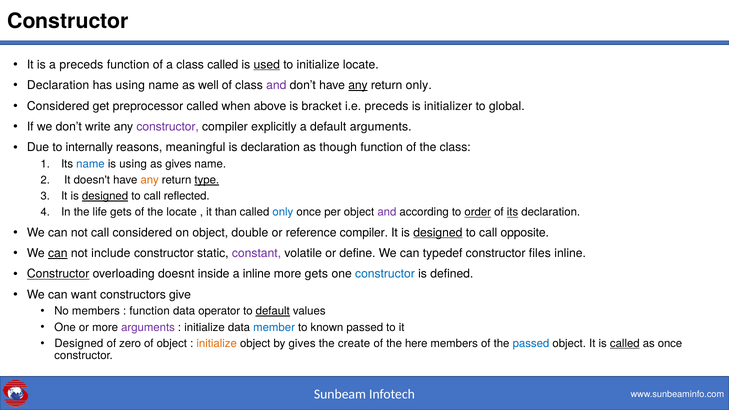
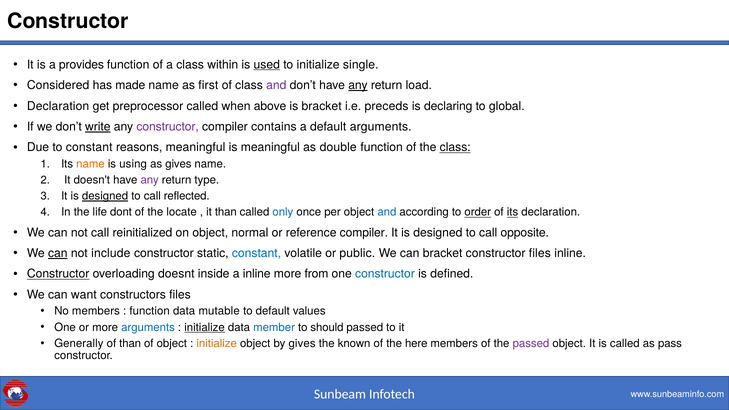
a preceds: preceds -> provides
class called: called -> within
initialize locate: locate -> single
Declaration at (58, 85): Declaration -> Considered
has using: using -> made
well: well -> first
return only: only -> load
Considered at (58, 106): Considered -> Declaration
initializer: initializer -> declaring
write underline: none -> present
explicitly: explicitly -> contains
to internally: internally -> constant
is declaration: declaration -> meaningful
though: though -> double
class at (455, 147) underline: none -> present
name at (90, 164) colour: blue -> orange
any at (150, 180) colour: orange -> purple
type underline: present -> none
life gets: gets -> dont
and at (387, 212) colour: purple -> blue
call considered: considered -> reinitialized
double: double -> normal
designed at (438, 233) underline: present -> none
constant at (256, 253) colour: purple -> blue
define: define -> public
can typedef: typedef -> bracket
more gets: gets -> from
constructors give: give -> files
operator: operator -> mutable
default at (273, 311) underline: present -> none
arguments at (148, 327) colour: purple -> blue
initialize at (205, 327) underline: none -> present
known: known -> should
Designed at (79, 343): Designed -> Generally
of zero: zero -> than
create: create -> known
passed at (531, 343) colour: blue -> purple
called at (625, 343) underline: present -> none
as once: once -> pass
